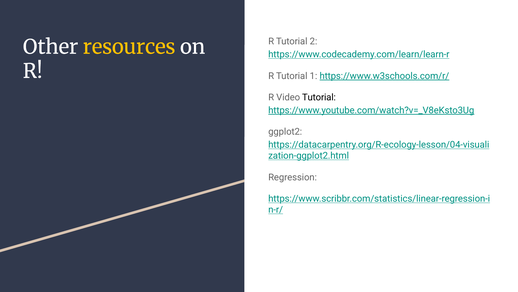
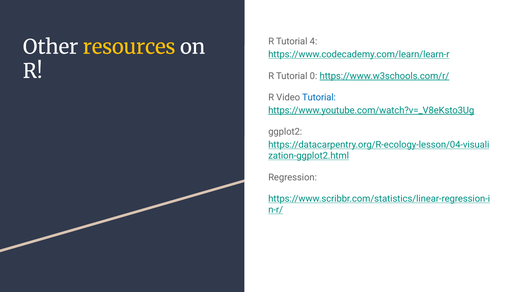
2: 2 -> 4
1: 1 -> 0
Tutorial at (319, 97) colour: black -> blue
